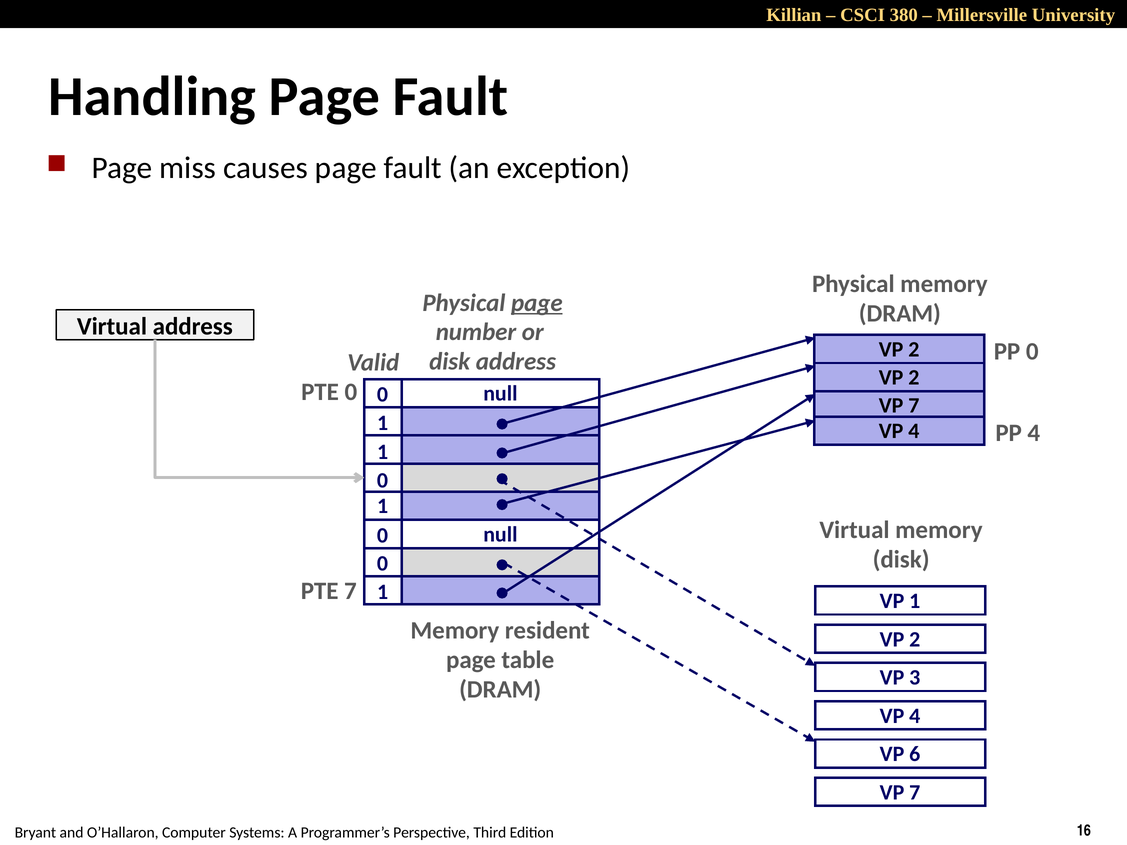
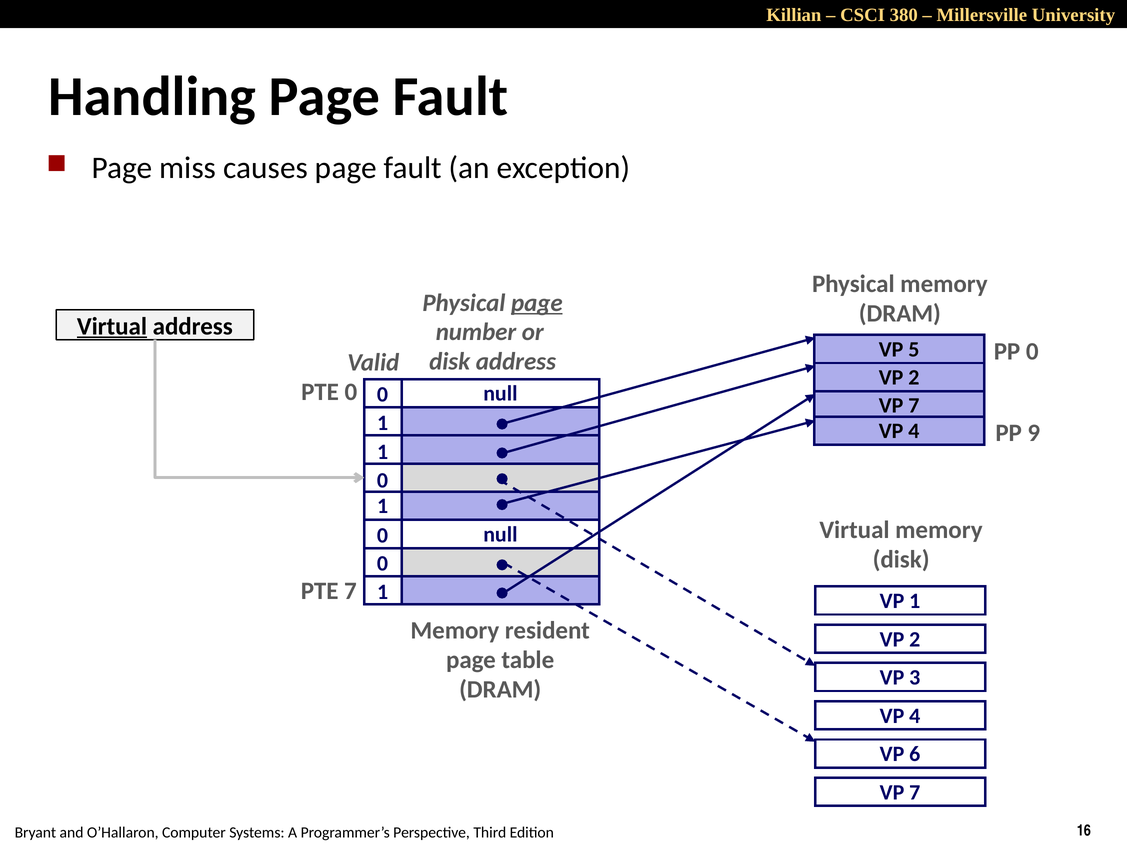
Virtual at (112, 327) underline: none -> present
2 at (914, 350): 2 -> 5
PP 4: 4 -> 9
